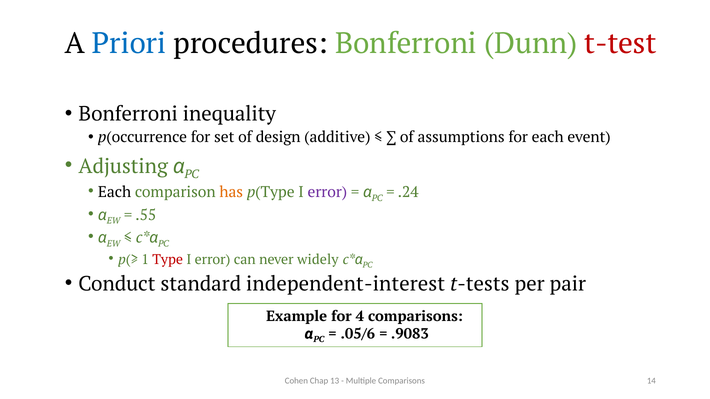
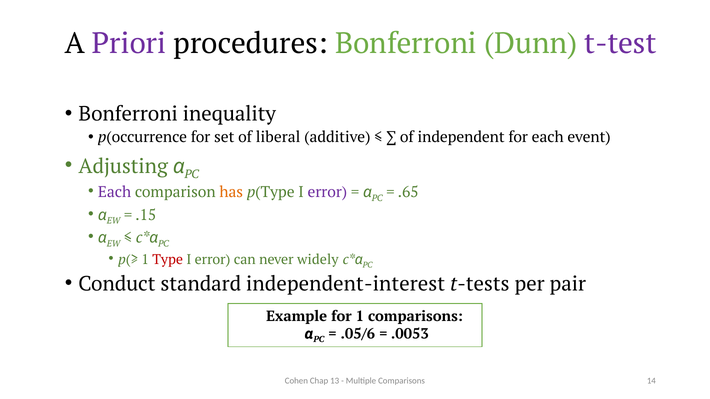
Priori colour: blue -> purple
t-test colour: red -> purple
design: design -> liberal
assumptions: assumptions -> independent
Each at (115, 192) colour: black -> purple
.24: .24 -> .65
.55: .55 -> .15
for 4: 4 -> 1
.9083: .9083 -> .0053
